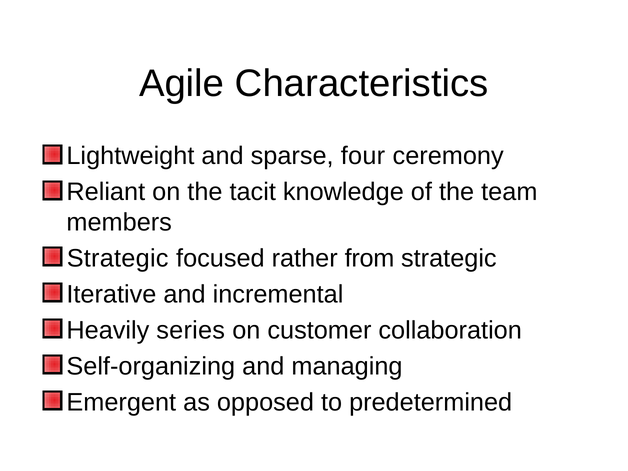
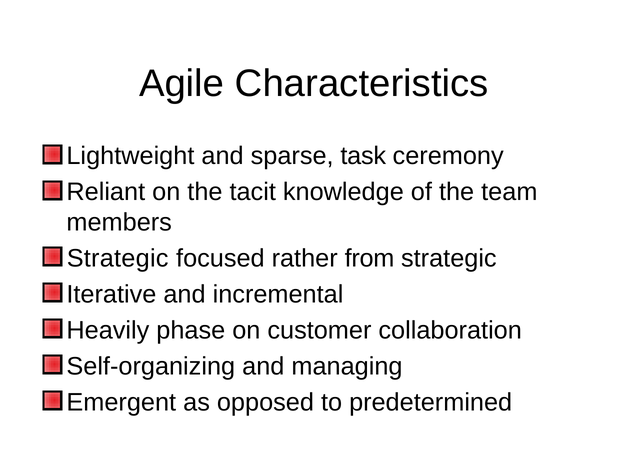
four: four -> task
series: series -> phase
